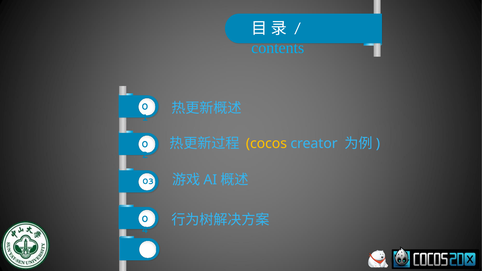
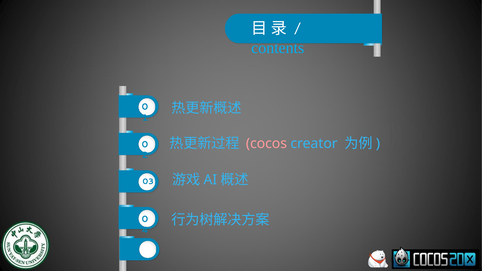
cocos colour: yellow -> pink
